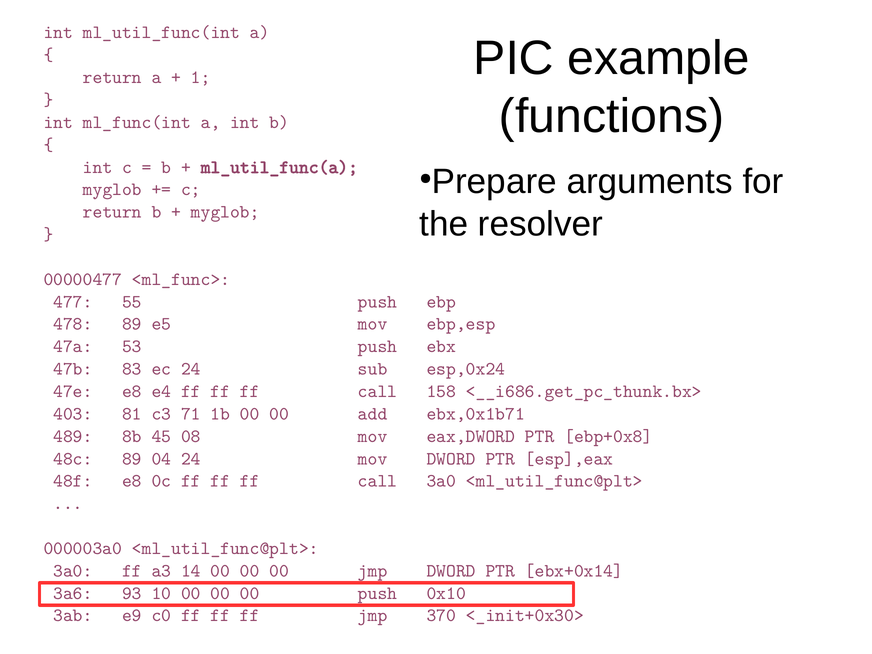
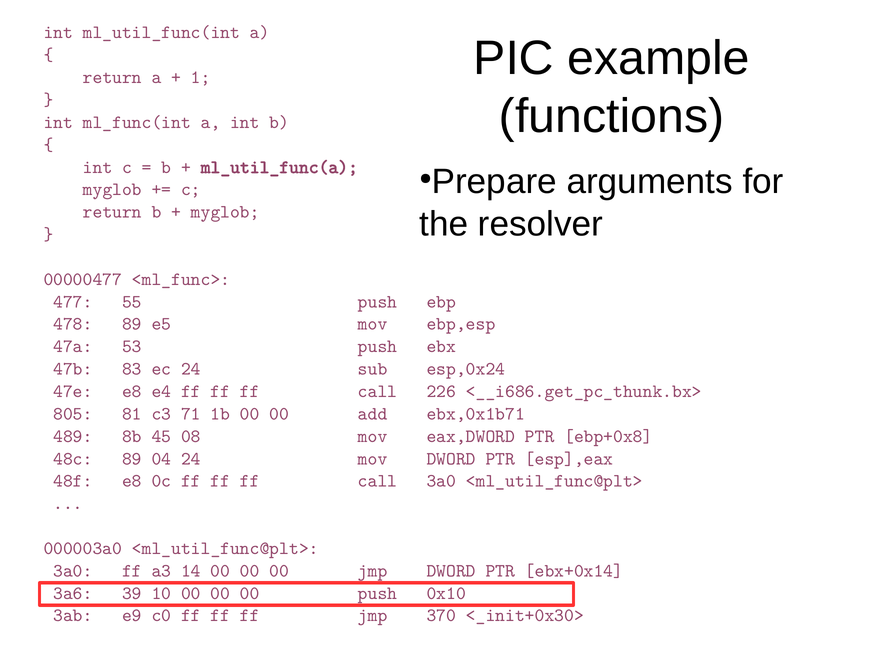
158: 158 -> 226
403: 403 -> 805
93: 93 -> 39
